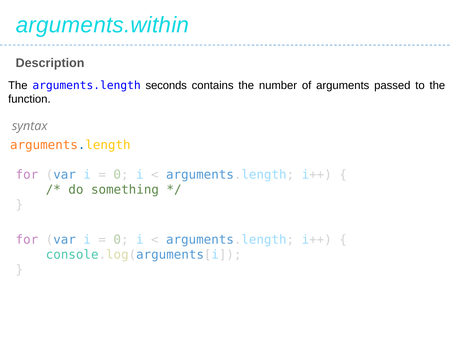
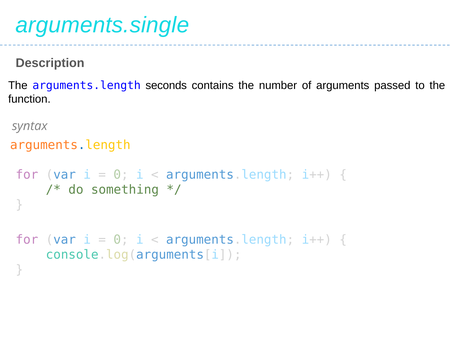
arguments.within: arguments.within -> arguments.single
